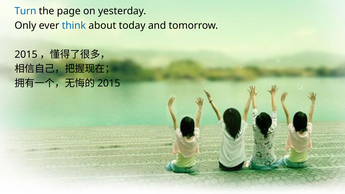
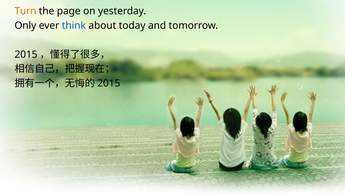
Turn colour: blue -> orange
